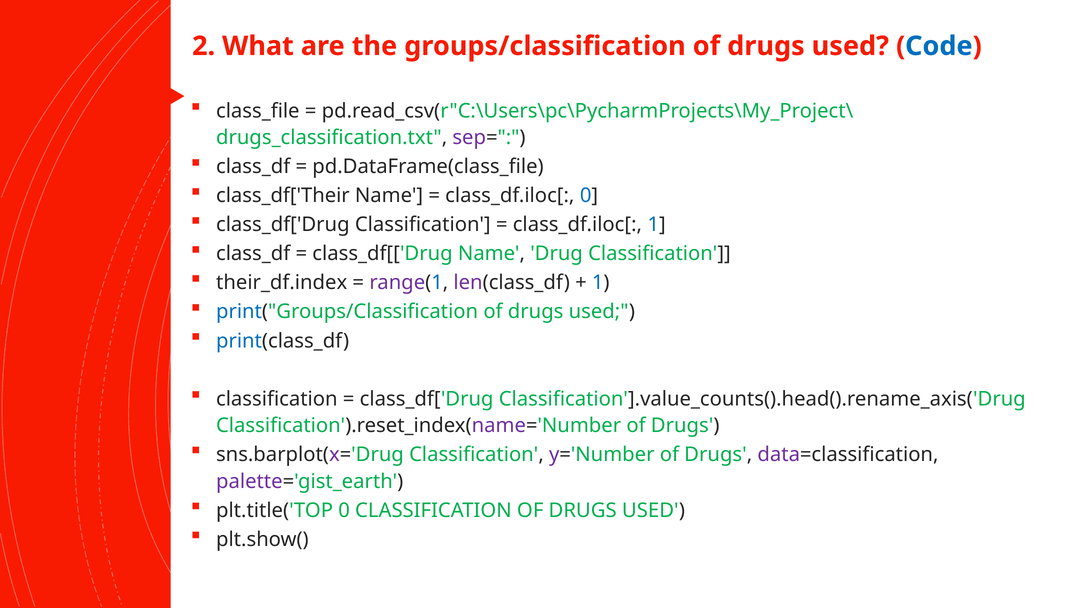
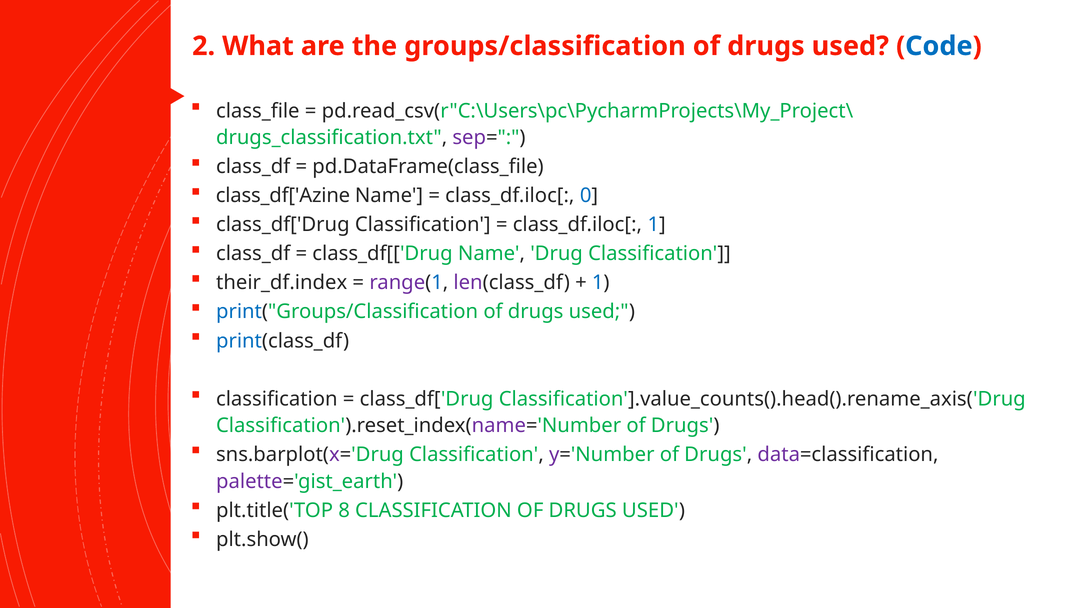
class_df['Their: class_df['Their -> class_df['Azine
plt.title('TOP 0: 0 -> 8
